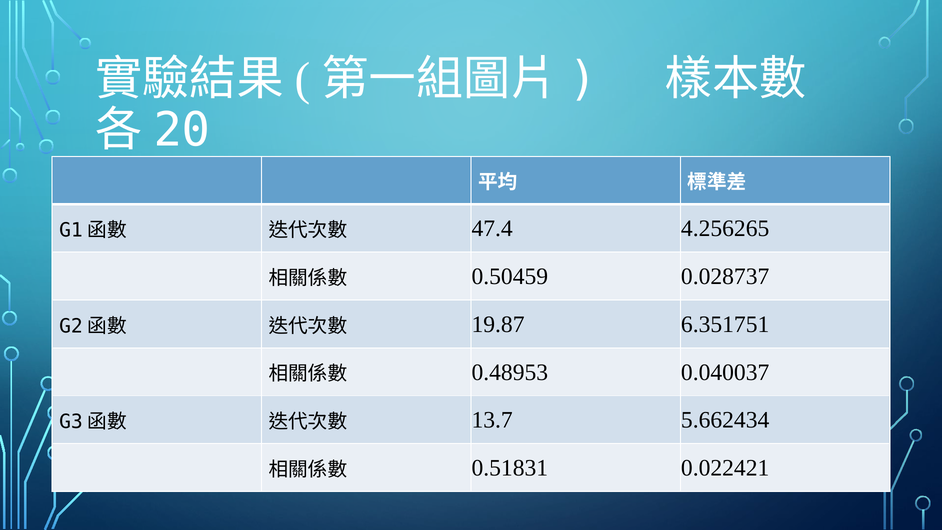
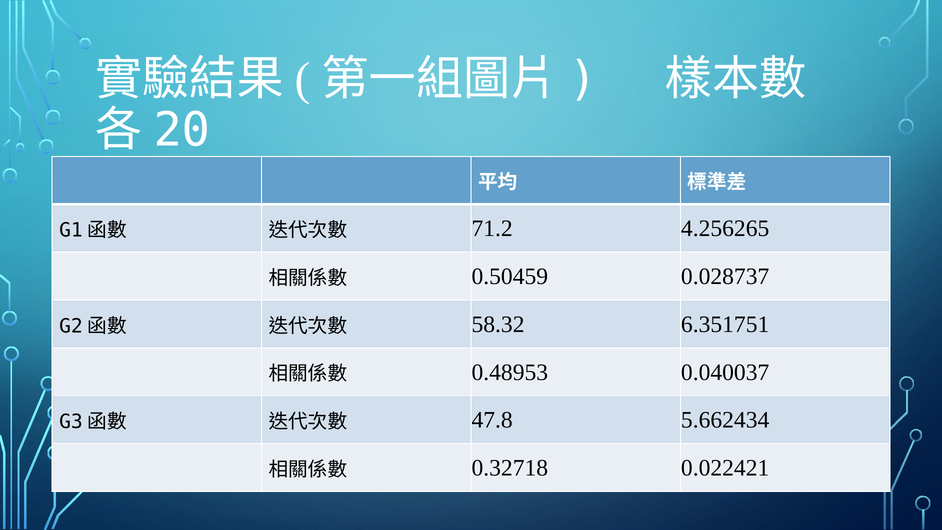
47.4: 47.4 -> 71.2
19.87: 19.87 -> 58.32
13.7: 13.7 -> 47.8
0.51831: 0.51831 -> 0.32718
